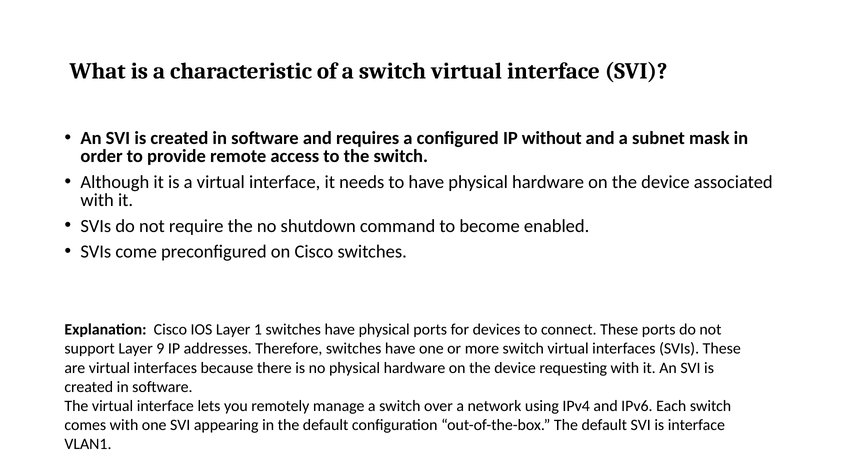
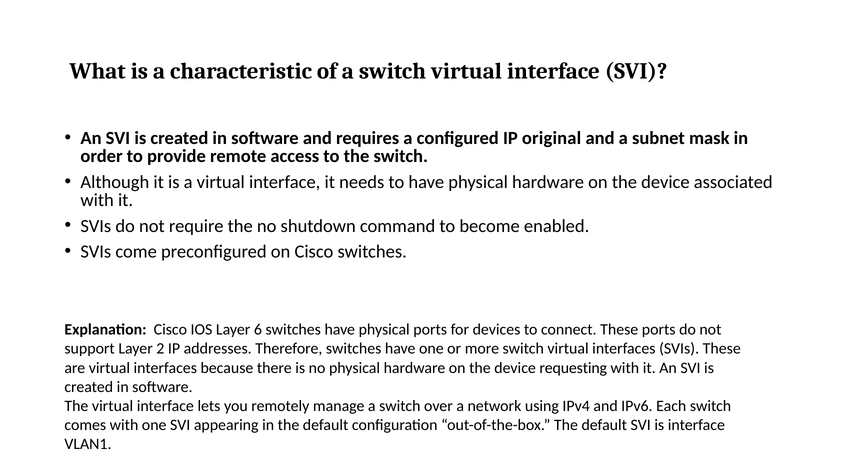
without: without -> original
1: 1 -> 6
9: 9 -> 2
